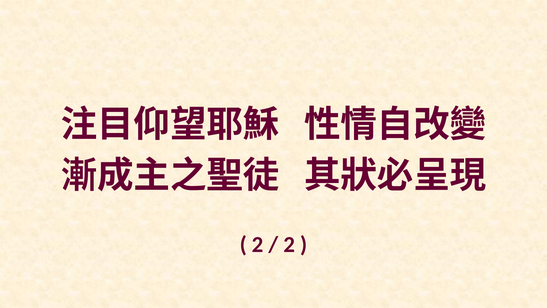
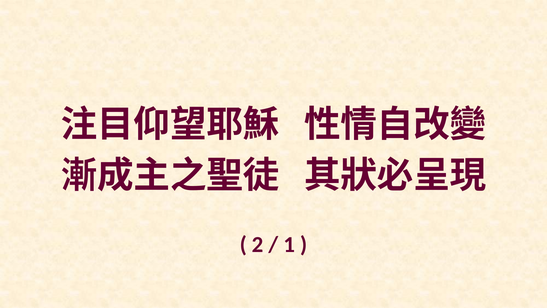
2 at (289, 244): 2 -> 1
